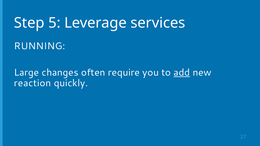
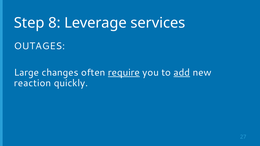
5: 5 -> 8
RUNNING: RUNNING -> OUTAGES
require underline: none -> present
